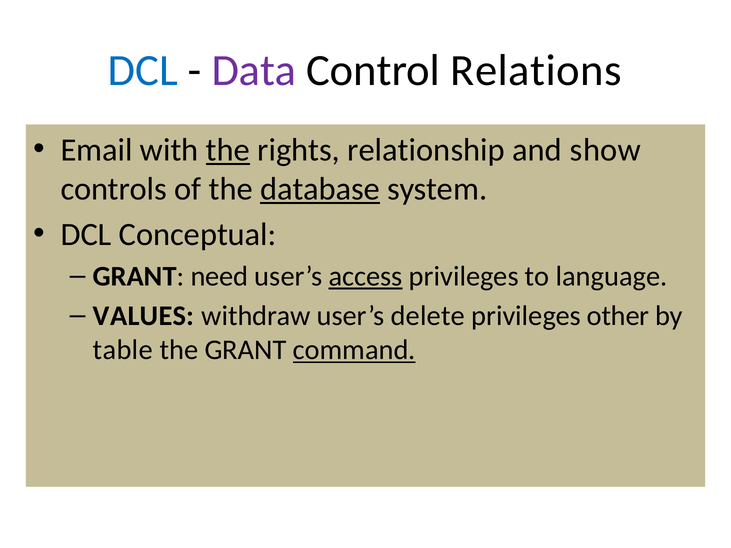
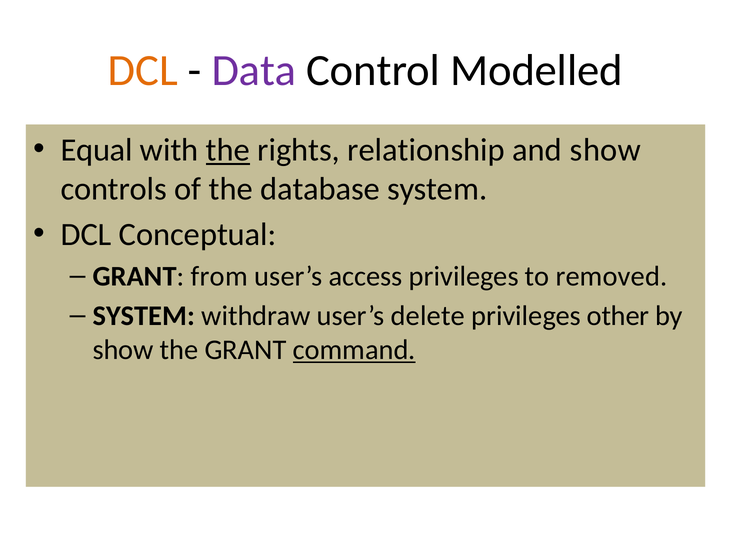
DCL at (143, 71) colour: blue -> orange
Relations: Relations -> Modelled
Email: Email -> Equal
database underline: present -> none
need: need -> from
access underline: present -> none
language: language -> removed
VALUES at (144, 316): VALUES -> SYSTEM
table at (123, 350): table -> show
